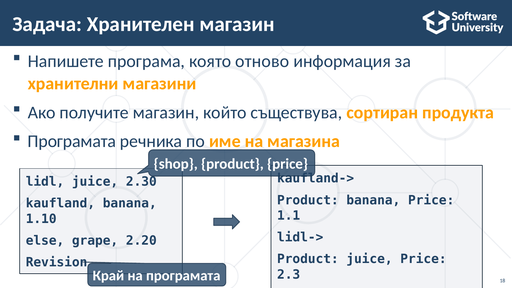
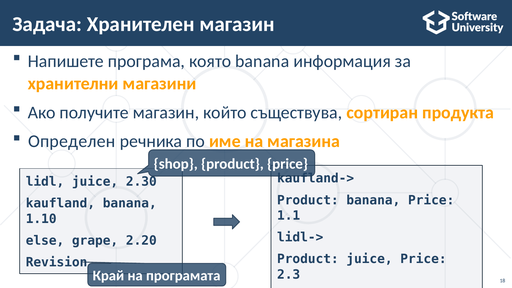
която отново: отново -> banana
Програмата at (72, 141): Програмата -> Определен
